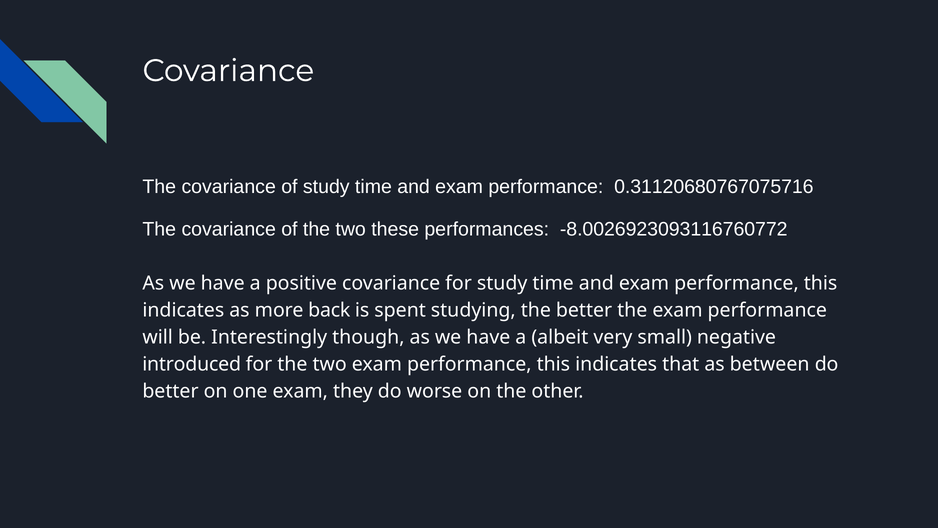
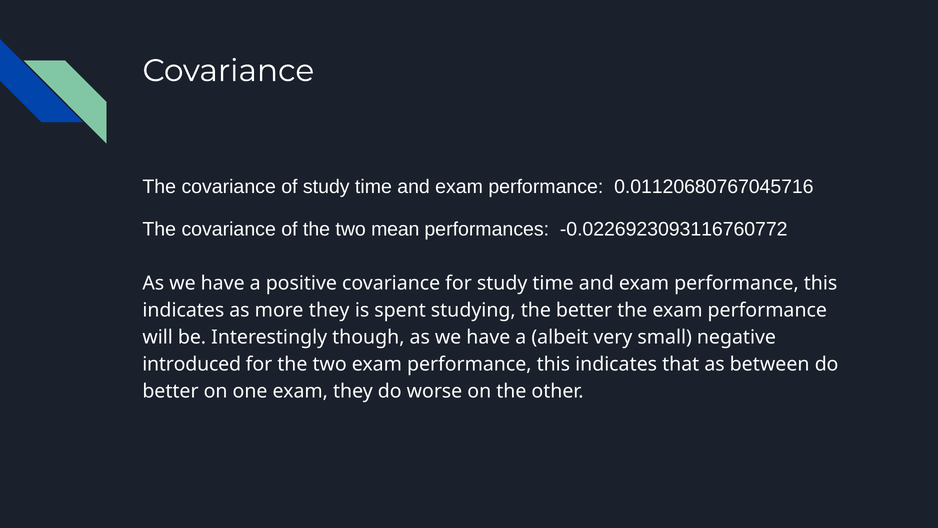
0.31120680767075716: 0.31120680767075716 -> 0.01120680767045716
these: these -> mean
-8.0026923093116760772: -8.0026923093116760772 -> -0.0226923093116760772
more back: back -> they
